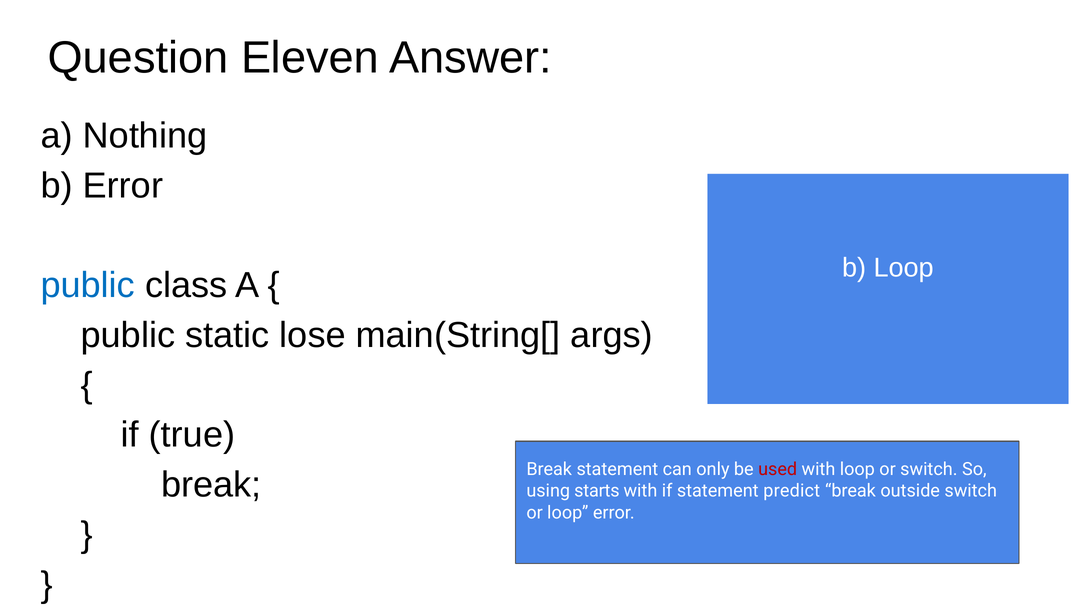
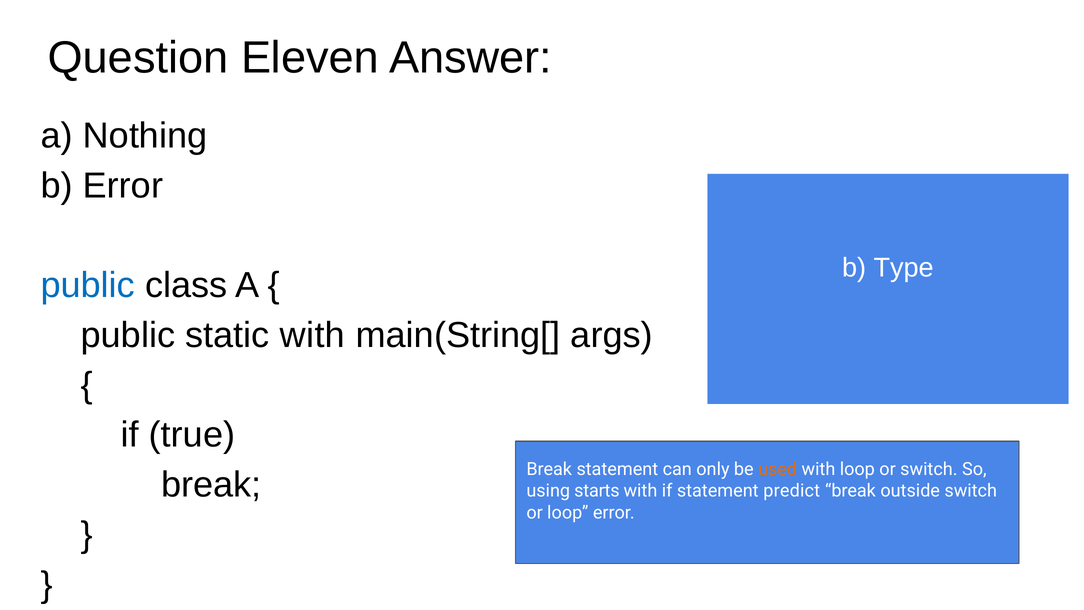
b Loop: Loop -> Type
static lose: lose -> with
used colour: red -> orange
